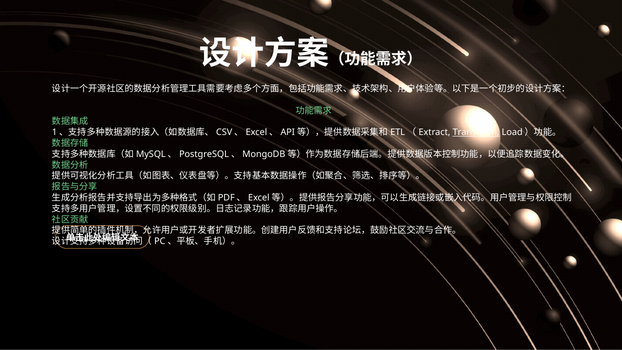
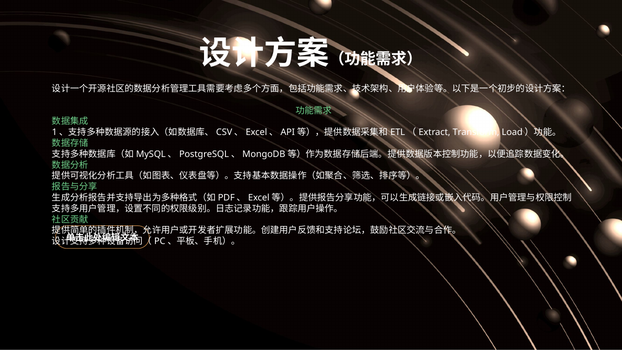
Transform underline: present -> none
